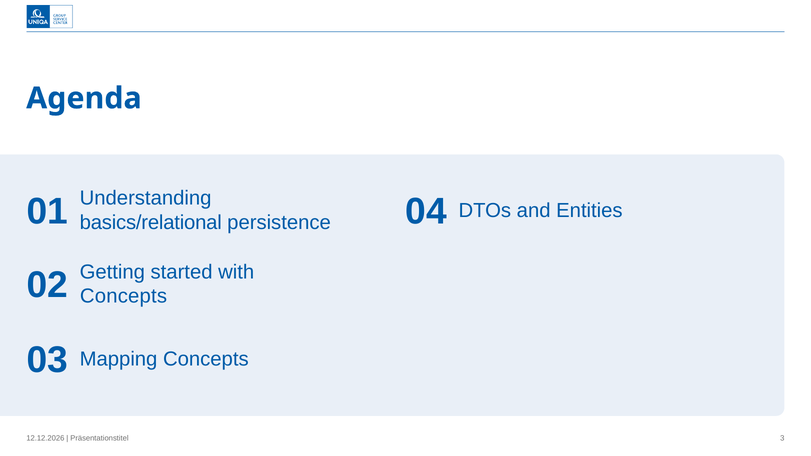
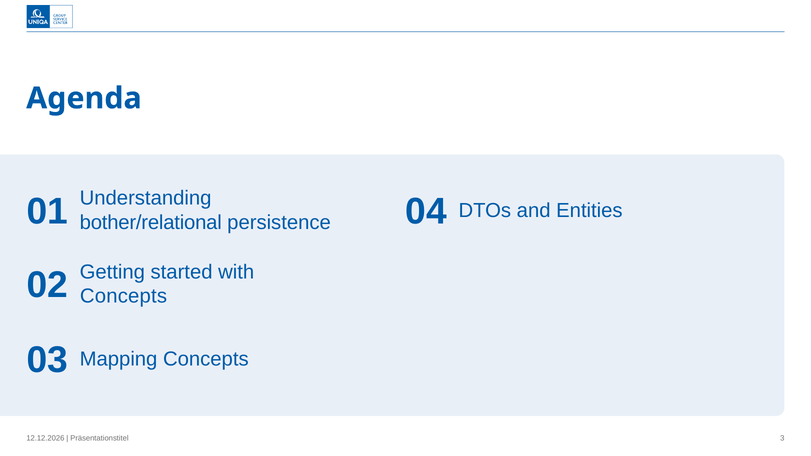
basics/relational: basics/relational -> bother/relational
